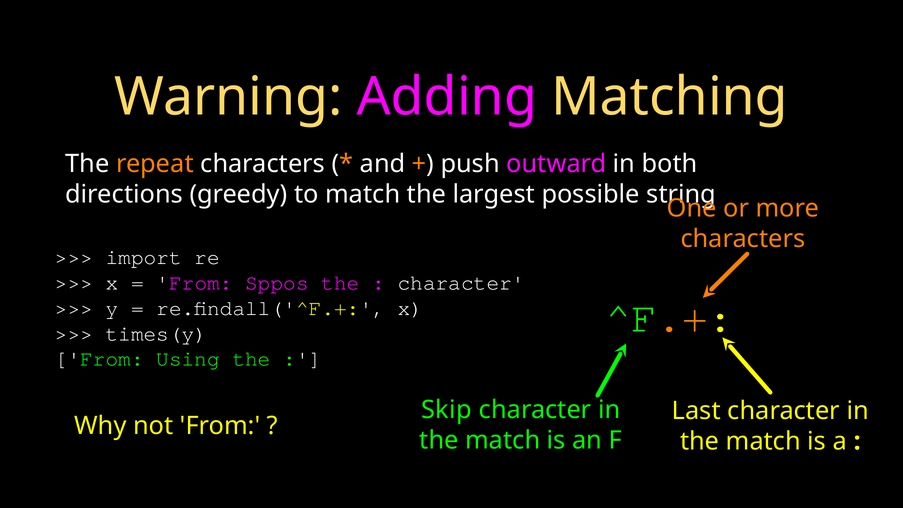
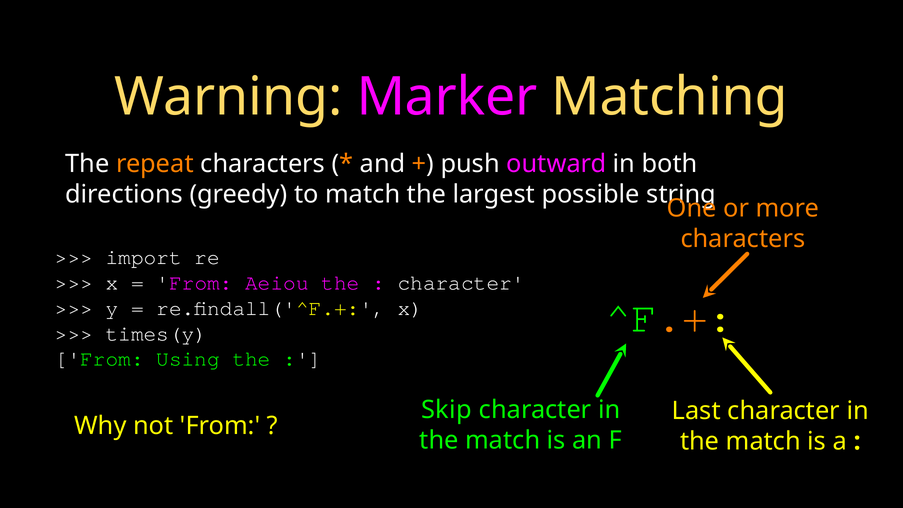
Adding: Adding -> Marker
Sppos: Sppos -> Aeiou
